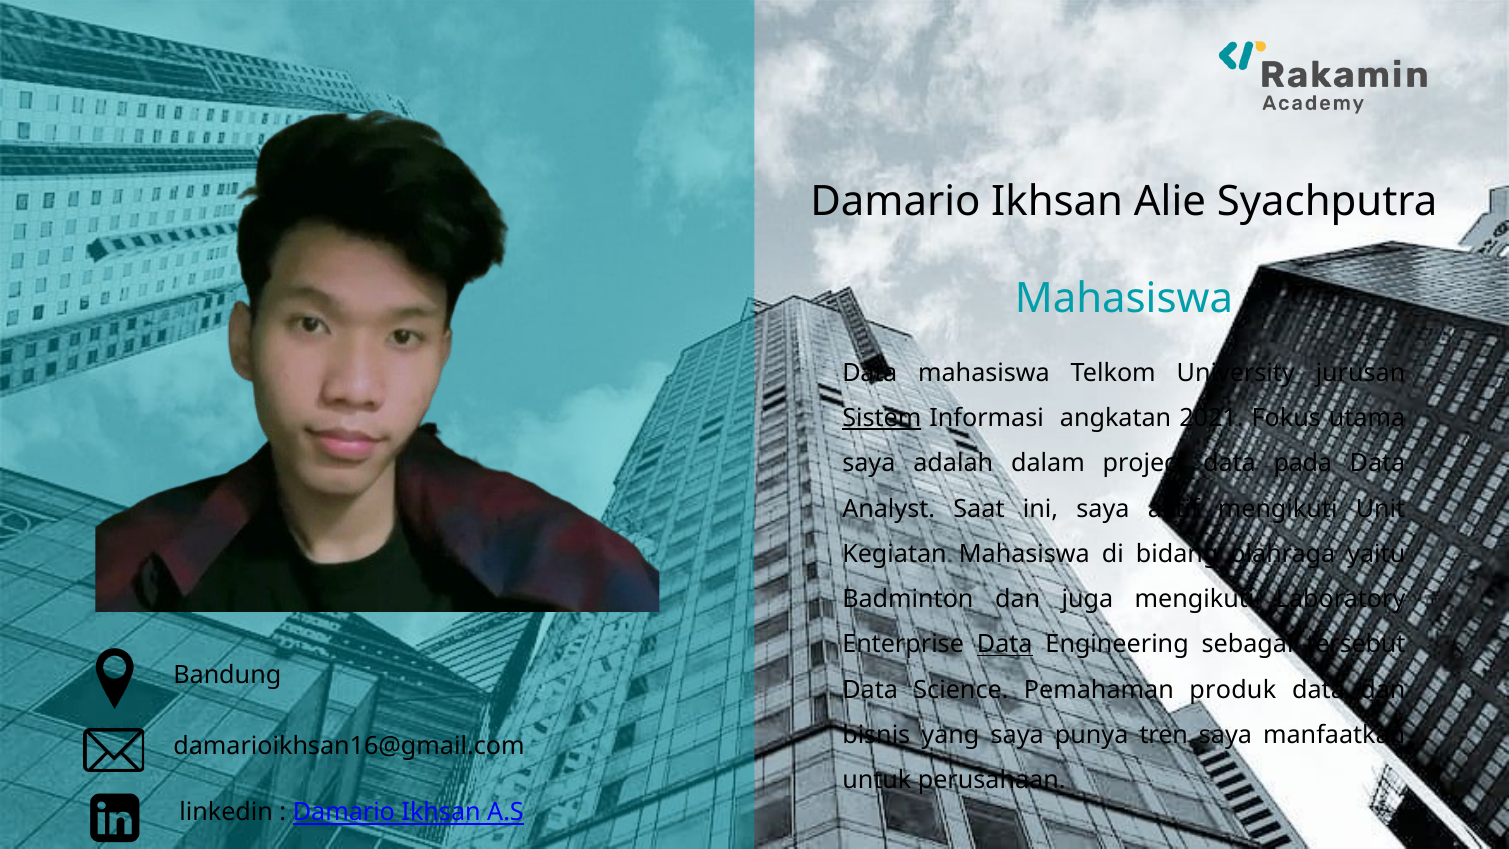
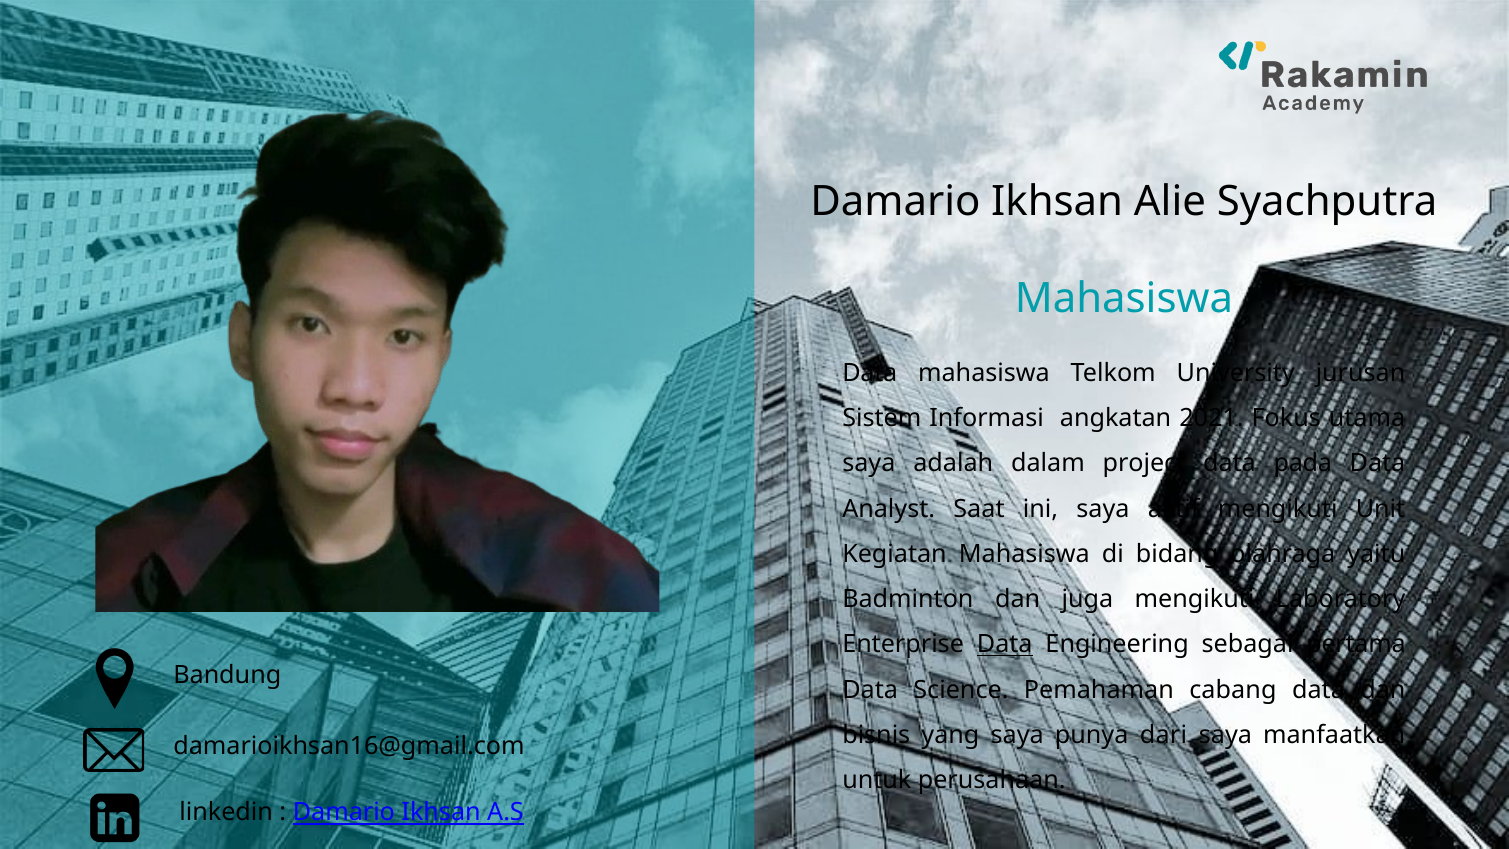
Sistem underline: present -> none
tersebut: tersebut -> pertama
produk: produk -> cabang
tren: tren -> dari
